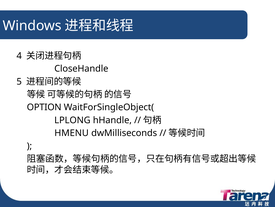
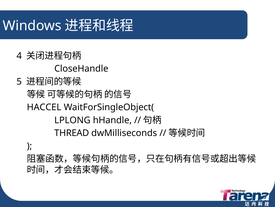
OPTION: OPTION -> HACCEL
HMENU: HMENU -> THREAD
